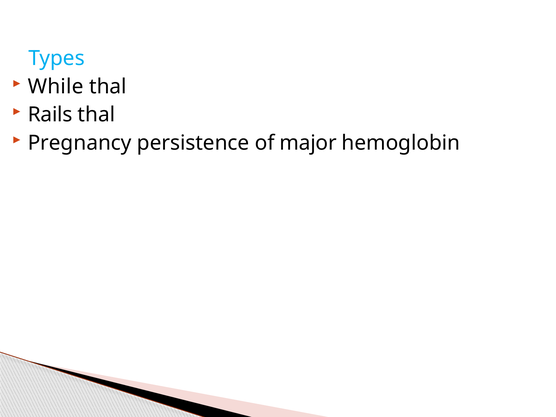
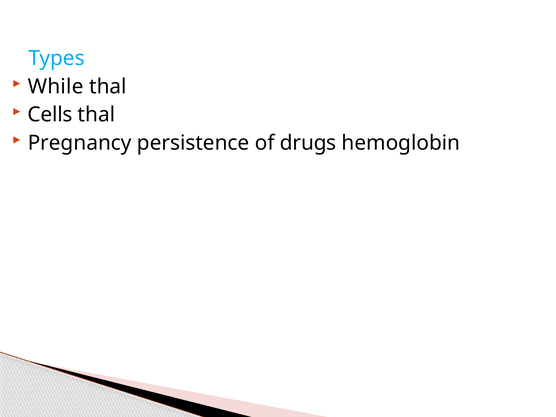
Rails: Rails -> Cells
major: major -> drugs
